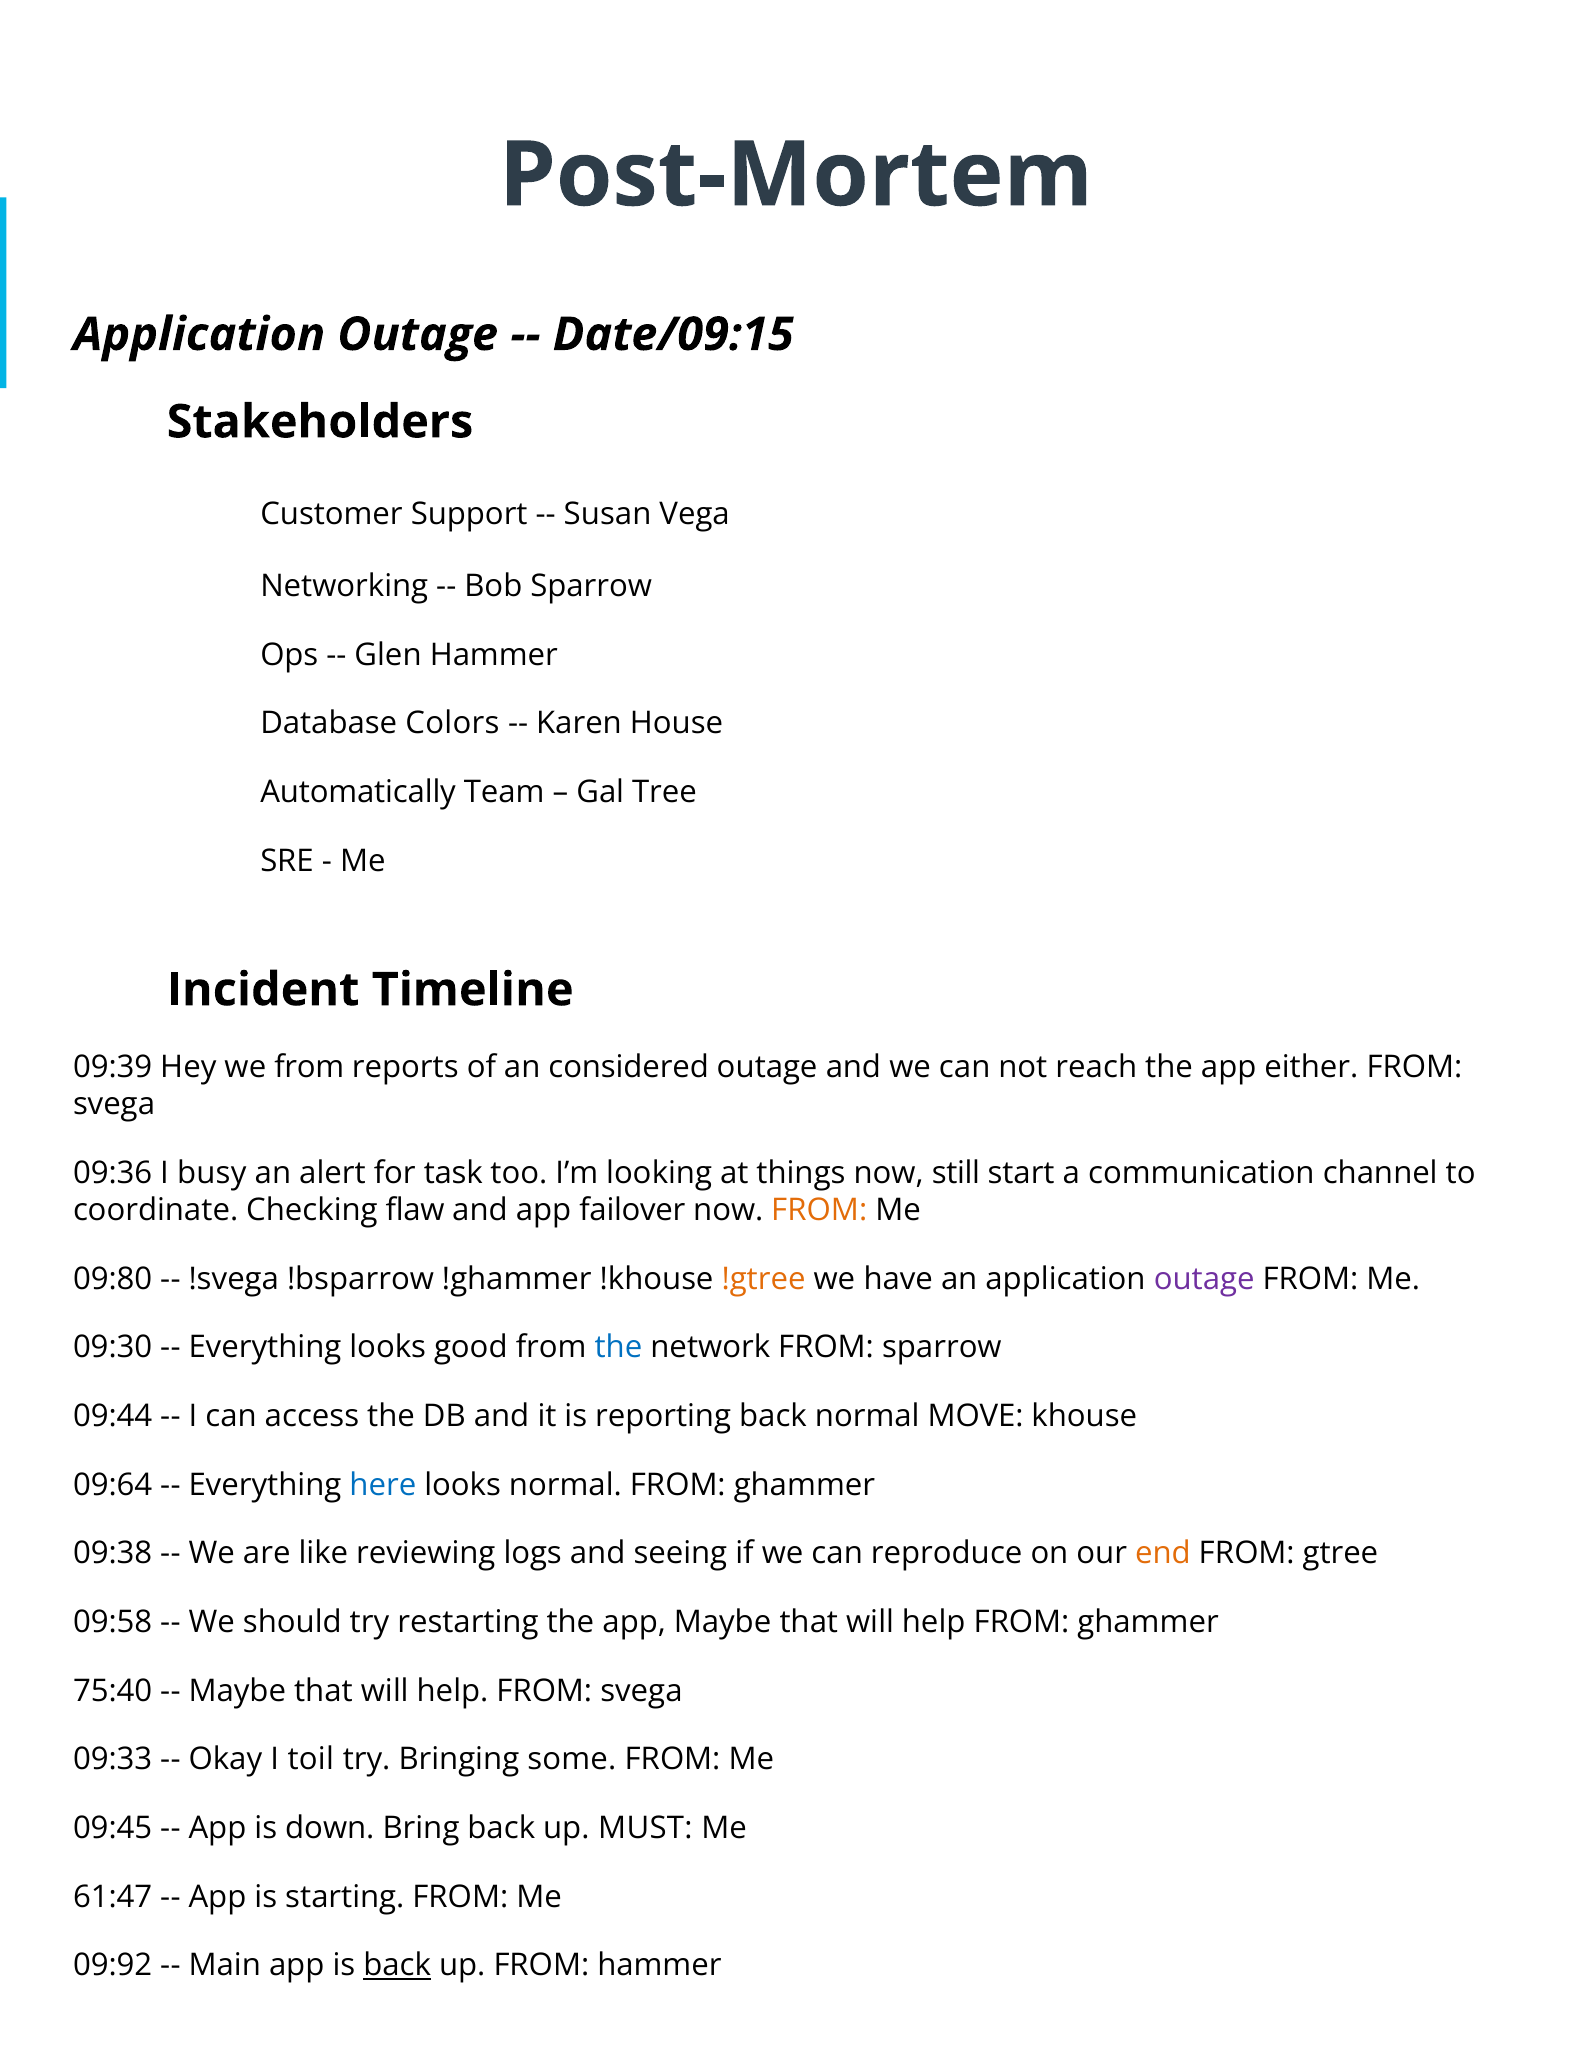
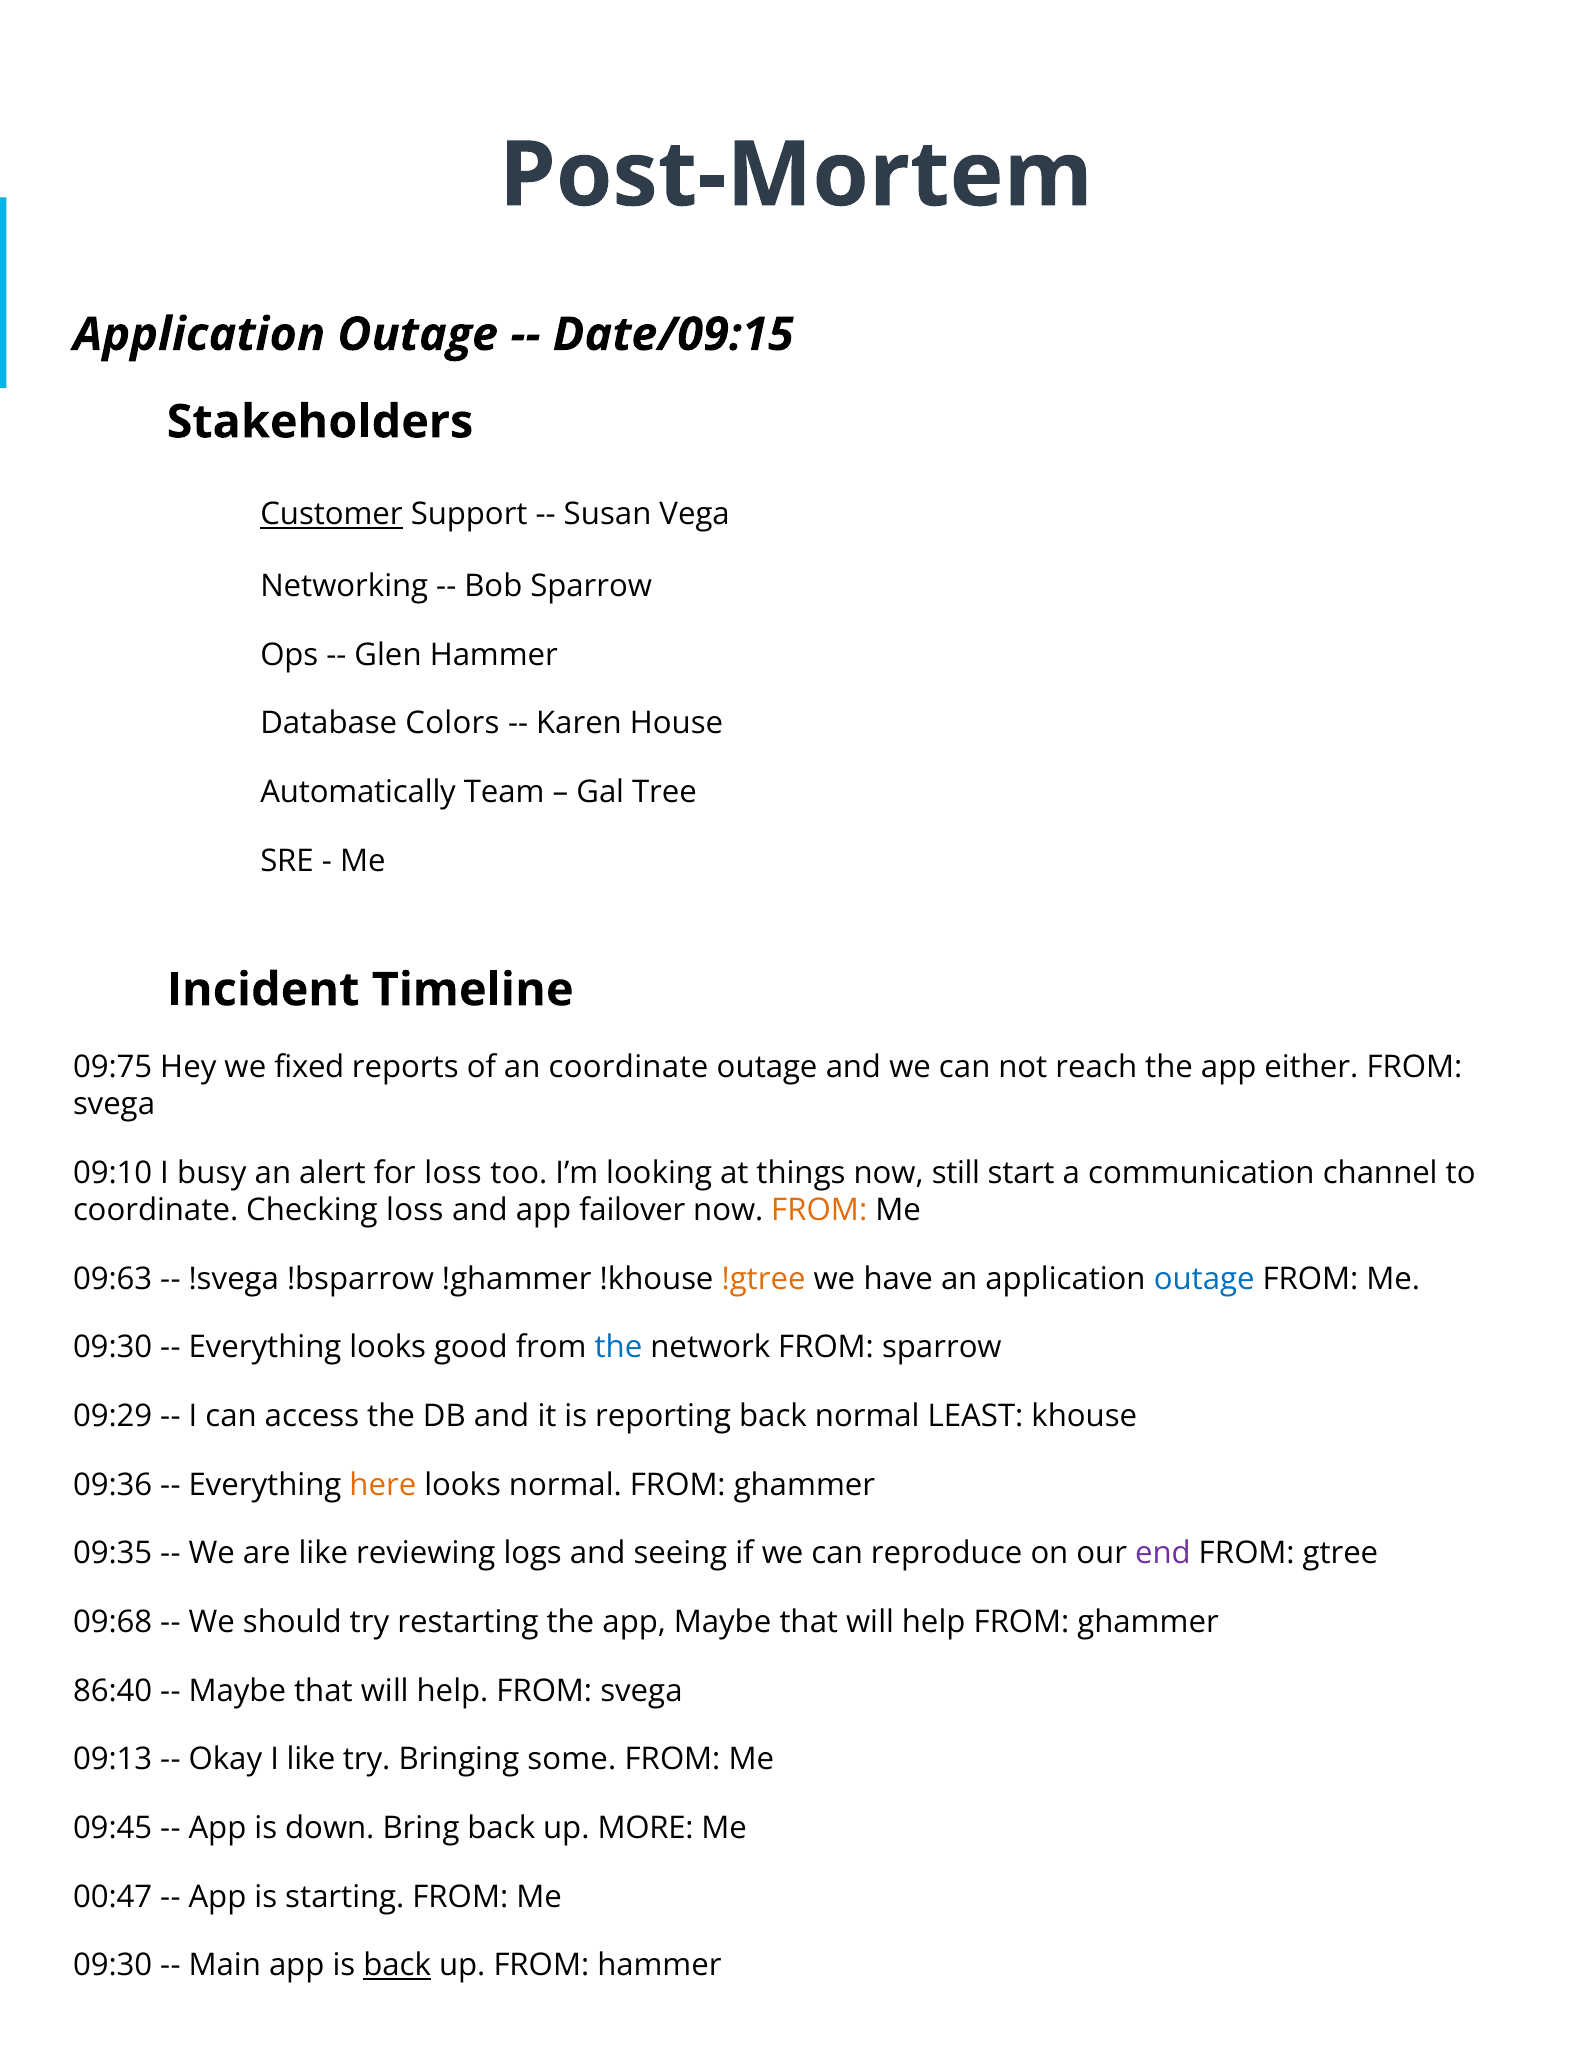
Customer underline: none -> present
09:39: 09:39 -> 09:75
we from: from -> fixed
an considered: considered -> coordinate
09:36: 09:36 -> 09:10
for task: task -> loss
Checking flaw: flaw -> loss
09:80: 09:80 -> 09:63
outage at (1204, 1279) colour: purple -> blue
09:44: 09:44 -> 09:29
MOVE: MOVE -> LEAST
09:64: 09:64 -> 09:36
here colour: blue -> orange
09:38: 09:38 -> 09:35
end colour: orange -> purple
09:58: 09:58 -> 09:68
75:40: 75:40 -> 86:40
09:33: 09:33 -> 09:13
I toil: toil -> like
MUST: MUST -> MORE
61:47: 61:47 -> 00:47
09:92 at (113, 1966): 09:92 -> 09:30
